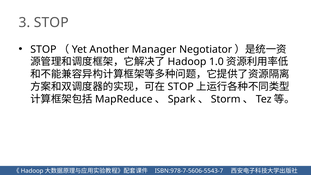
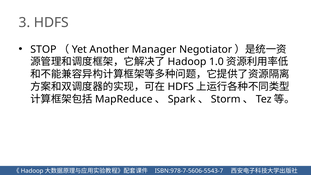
3 STOP: STOP -> HDFS
STOP at (181, 87): STOP -> HDFS
